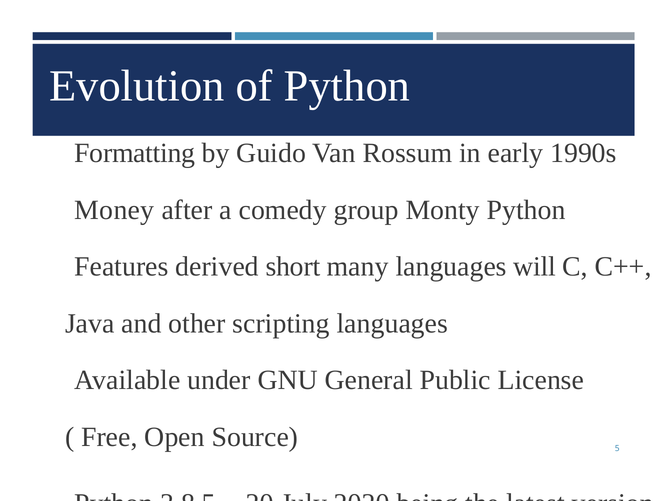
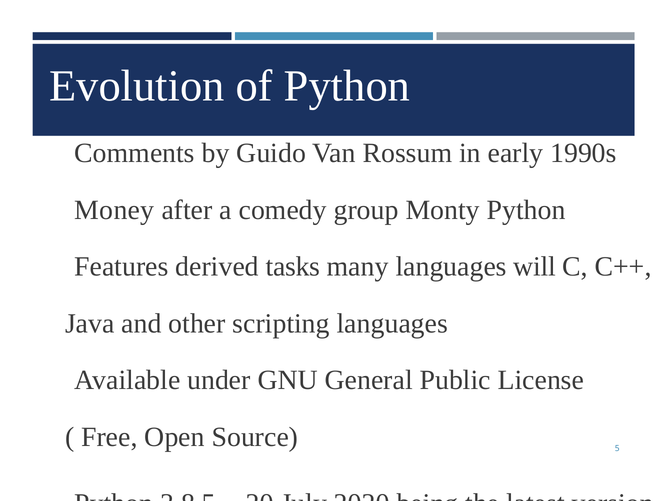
Formatting: Formatting -> Comments
short: short -> tasks
